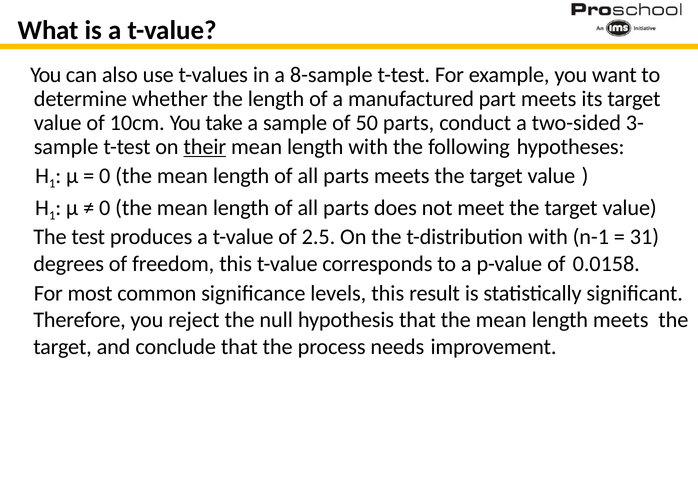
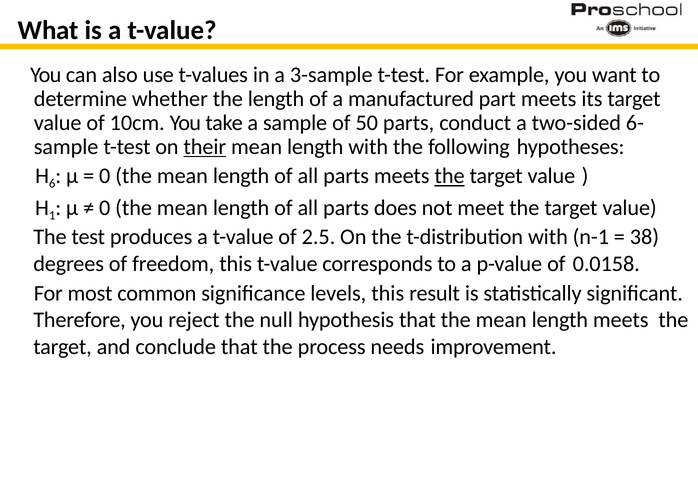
8-sample: 8-sample -> 3-sample
3-: 3- -> 6-
1 at (52, 184): 1 -> 6
the at (450, 176) underline: none -> present
31: 31 -> 38
